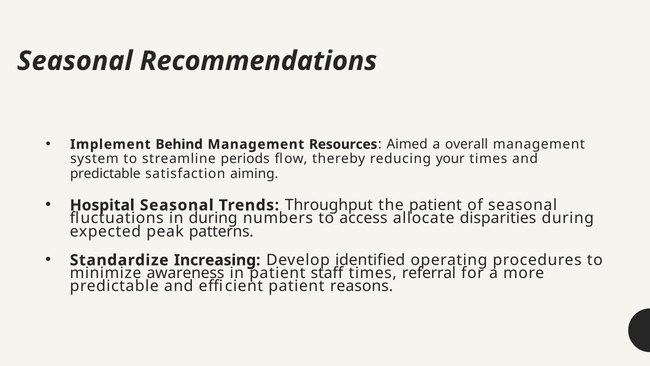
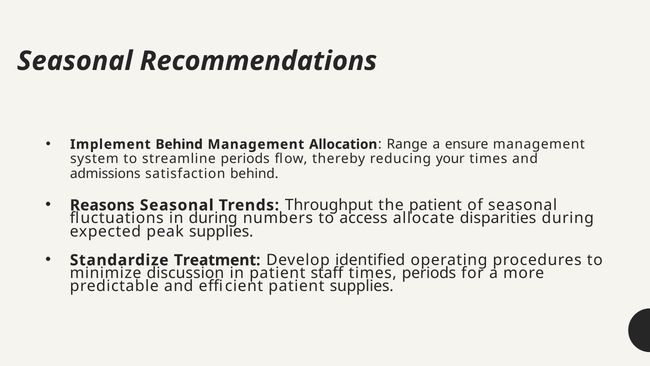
Resources: Resources -> Allocation
Aimed: Aimed -> Range
overall: overall -> ensure
predictable at (105, 173): predictable -> admissions
satisfaction aiming: aiming -> behind
Hospital: Hospital -> Reasons
peak patterns: patterns -> supplies
Increasing: Increasing -> Treatment
awareness: awareness -> discussion
times referral: referral -> periods
patient reasons: reasons -> supplies
